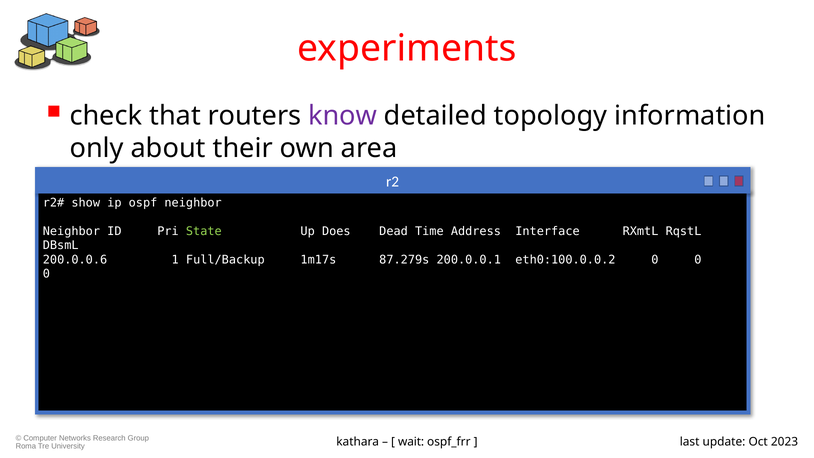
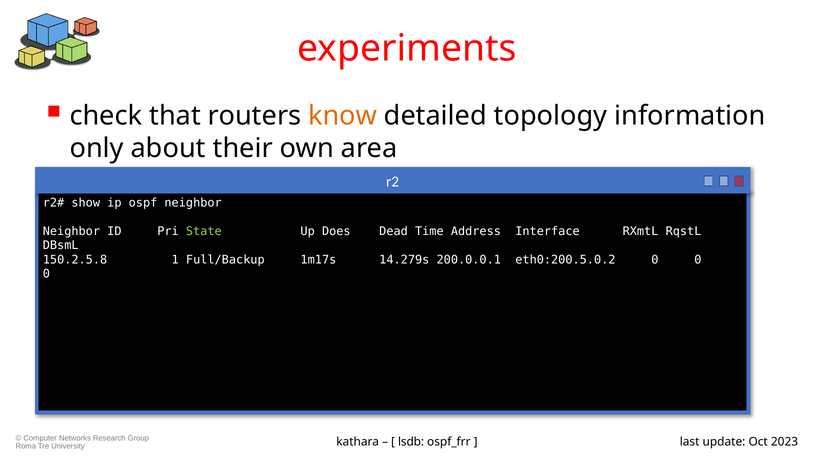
know colour: purple -> orange
200.0.0.6: 200.0.0.6 -> 150.2.5.8
87.279s: 87.279s -> 14.279s
eth0:100.0.0.2: eth0:100.0.0.2 -> eth0:200.5.0.2
wait: wait -> lsdb
